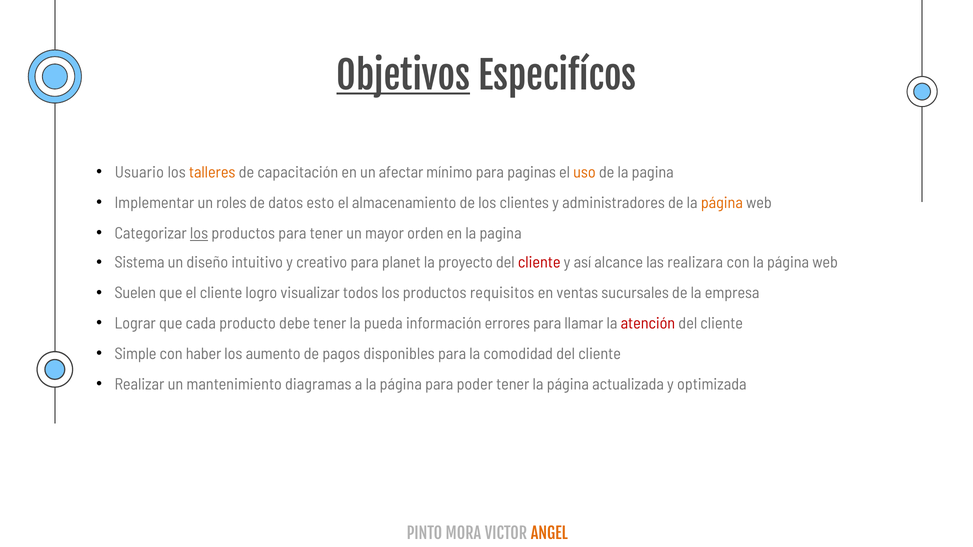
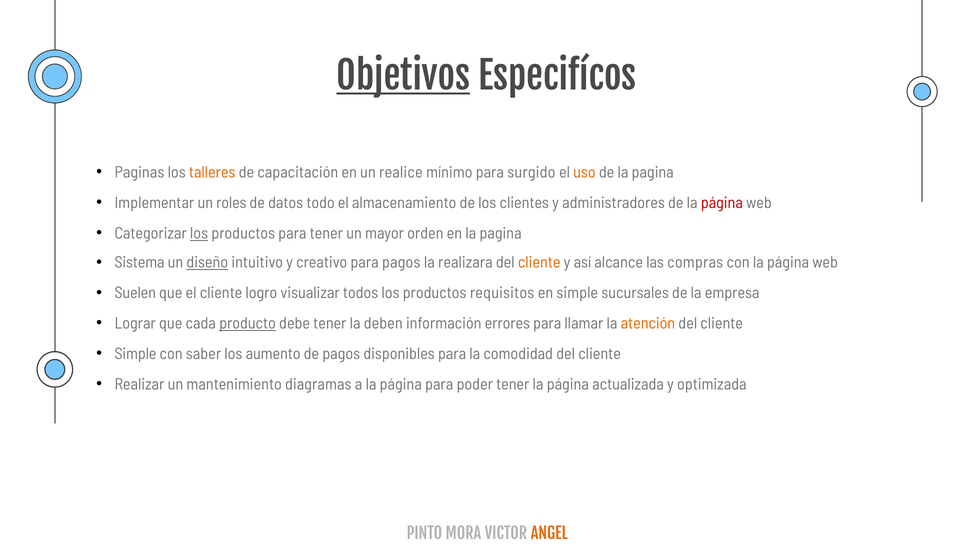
Usuario: Usuario -> Paginas
afectar: afectar -> realice
paginas: paginas -> surgido
esto: esto -> todo
página at (722, 203) colour: orange -> red
diseño underline: none -> present
para planet: planet -> pagos
proyecto: proyecto -> realizara
cliente at (539, 263) colour: red -> orange
realizara: realizara -> compras
en ventas: ventas -> simple
producto underline: none -> present
pueda: pueda -> deben
atención colour: red -> orange
haber: haber -> saber
